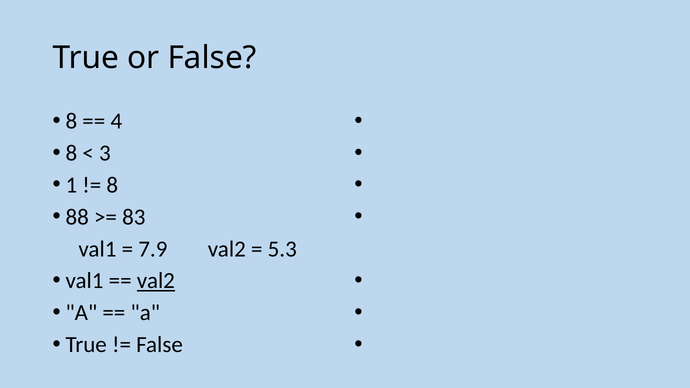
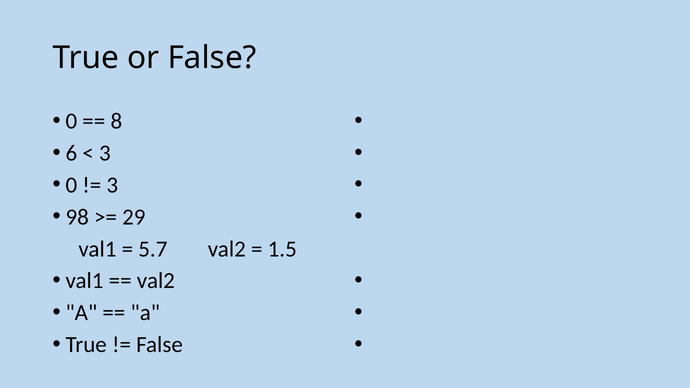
8 at (71, 121): 8 -> 0
4: 4 -> 8
8 at (71, 153): 8 -> 6
1 at (71, 185): 1 -> 0
8 at (112, 185): 8 -> 3
88: 88 -> 98
83: 83 -> 29
7.9: 7.9 -> 5.7
5.3: 5.3 -> 1.5
val2 at (156, 281) underline: present -> none
